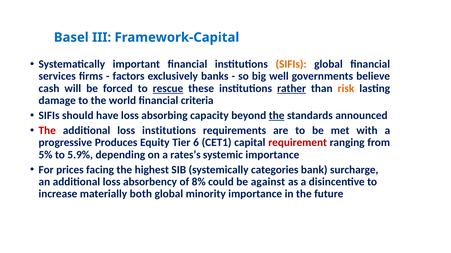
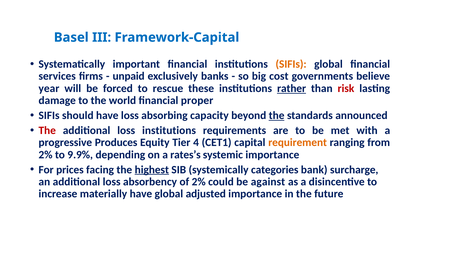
factors: factors -> unpaid
well: well -> cost
cash: cash -> year
rescue underline: present -> none
risk colour: orange -> red
criteria: criteria -> proper
6: 6 -> 4
requirement colour: red -> orange
5% at (46, 155): 5% -> 2%
5.9%: 5.9% -> 9.9%
highest underline: none -> present
of 8%: 8% -> 2%
materially both: both -> have
minority: minority -> adjusted
